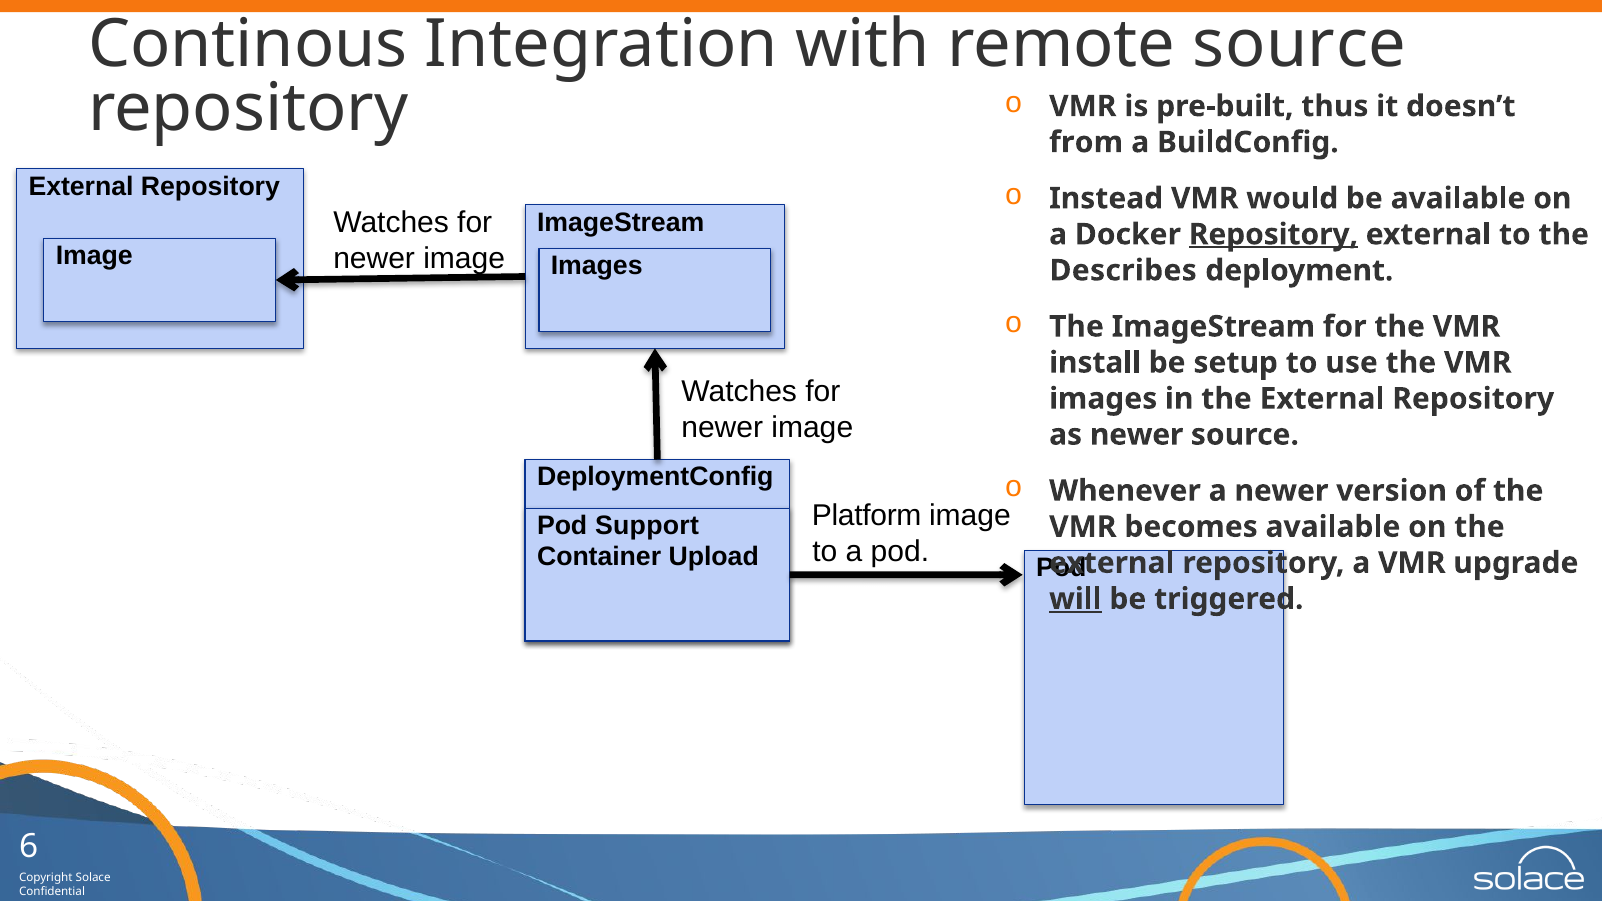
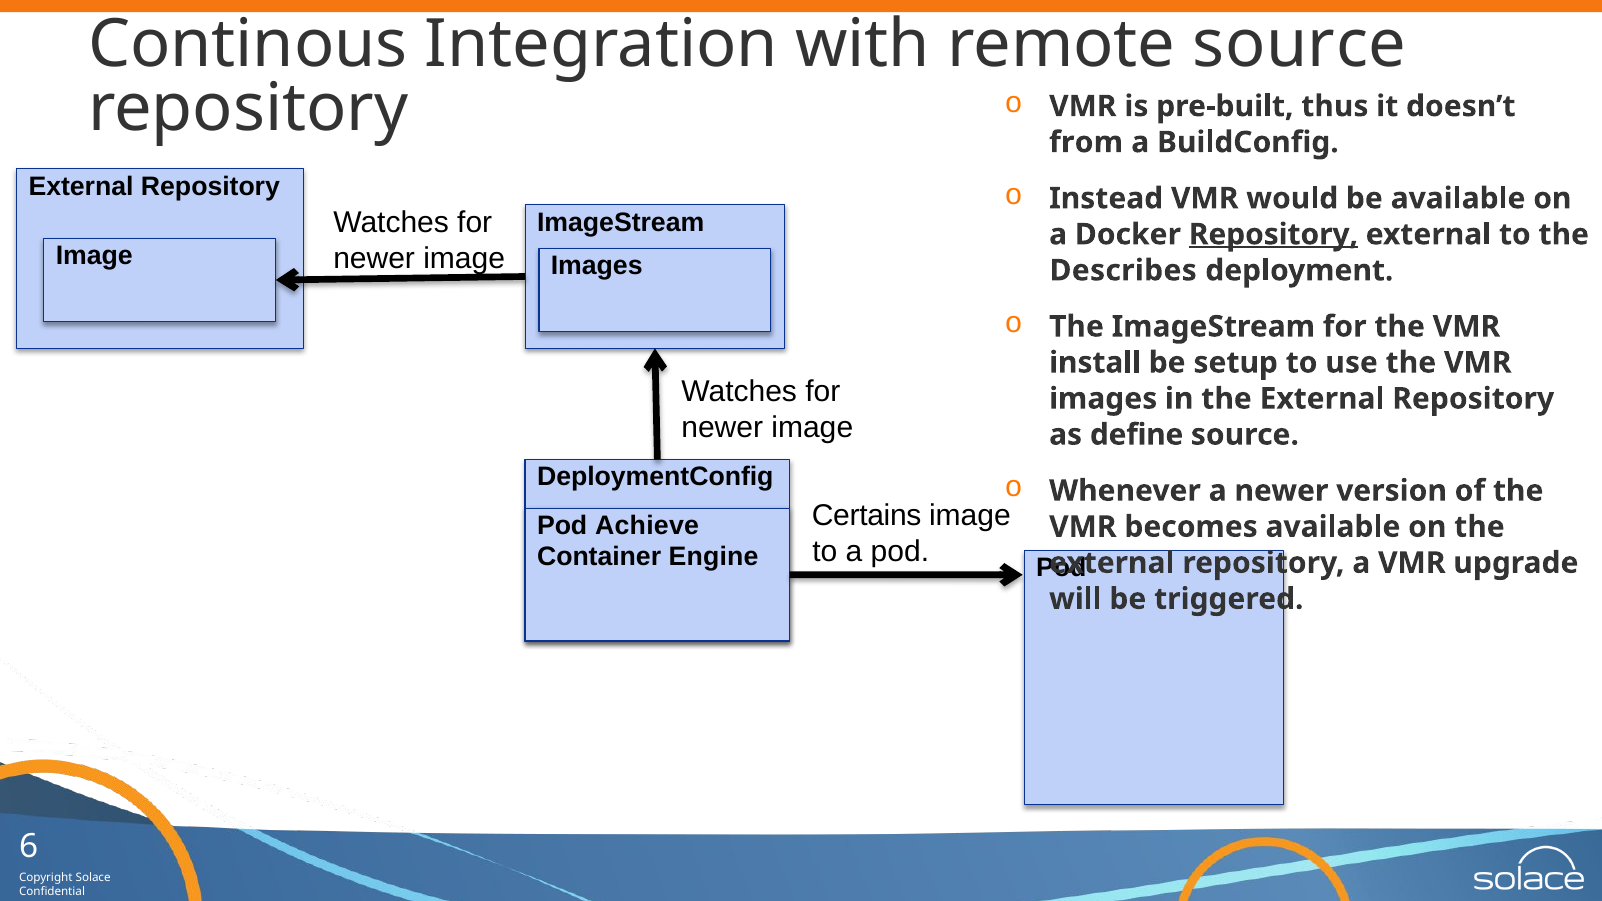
as newer: newer -> define
Platform: Platform -> Certains
Support: Support -> Achieve
Upload: Upload -> Engine
will underline: present -> none
